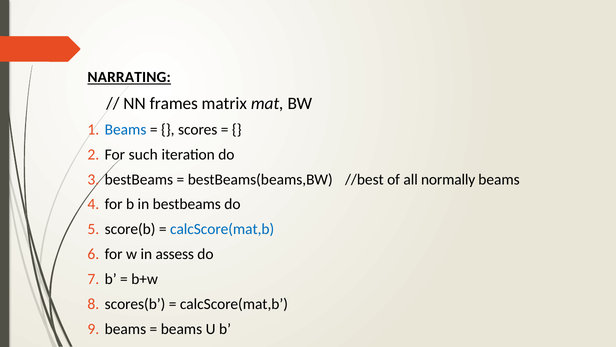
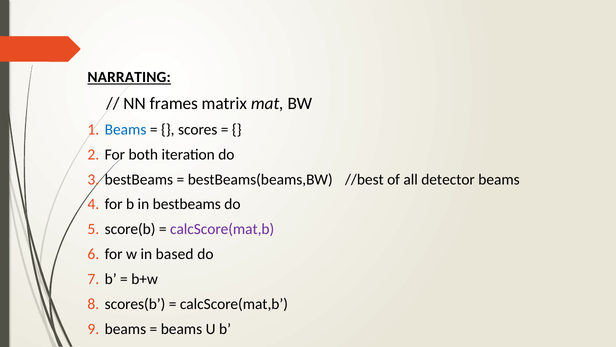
such: such -> both
normally: normally -> detector
calcScore(mat,b at (222, 229) colour: blue -> purple
assess: assess -> based
